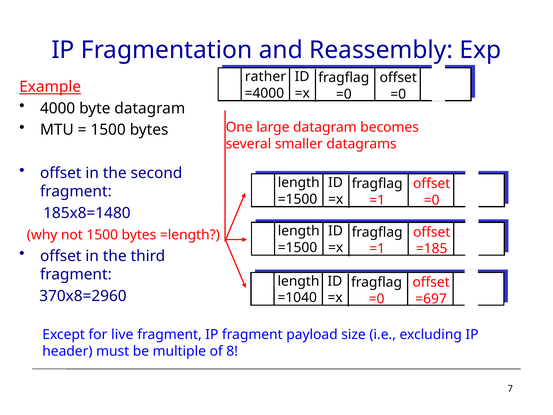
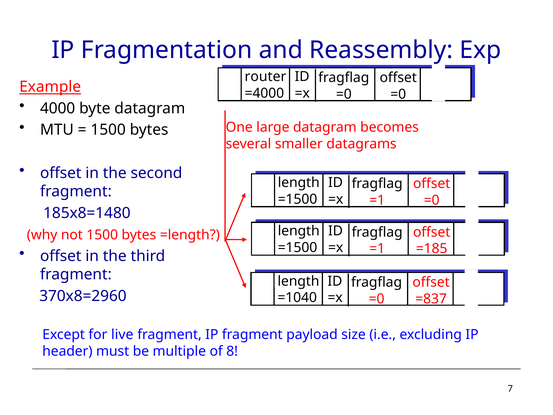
rather: rather -> router
=697: =697 -> =837
